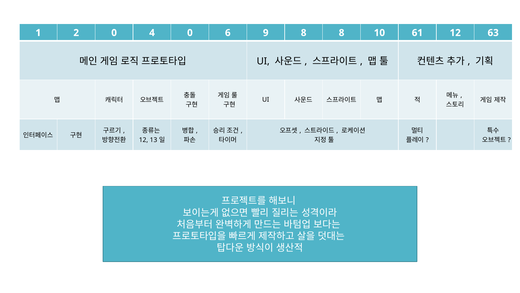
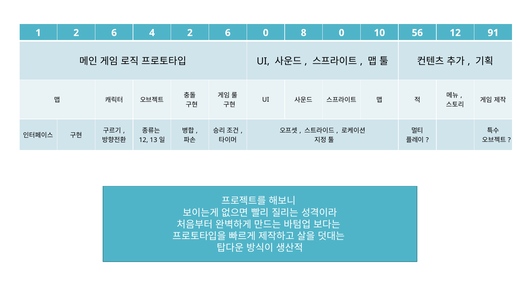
1 2 0: 0 -> 6
4 0: 0 -> 2
6 9: 9 -> 0
8 8: 8 -> 0
61: 61 -> 56
63: 63 -> 91
